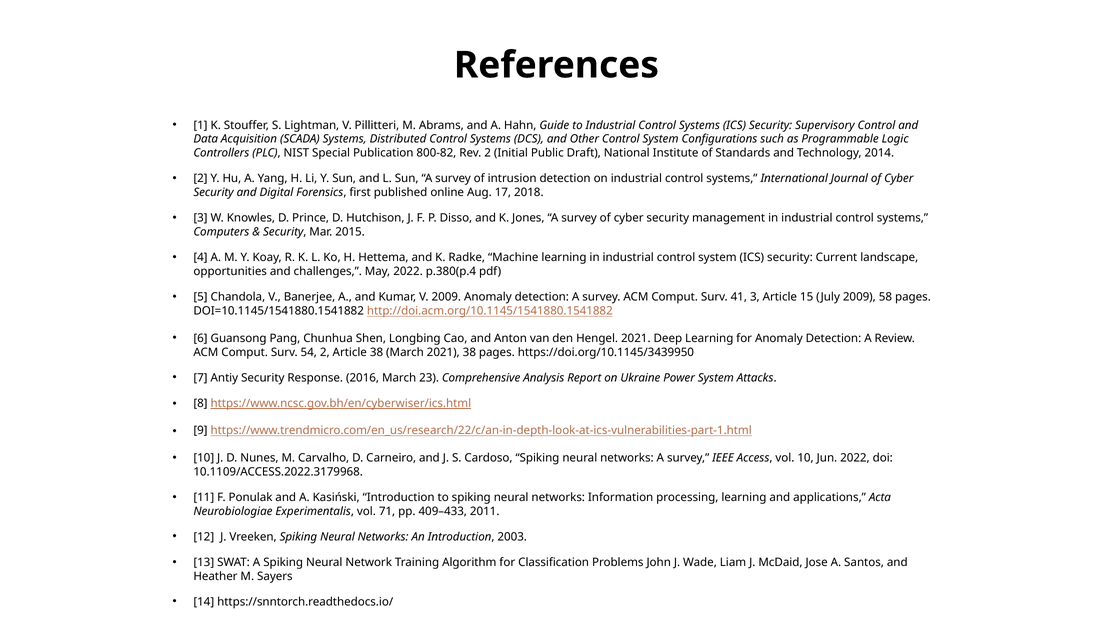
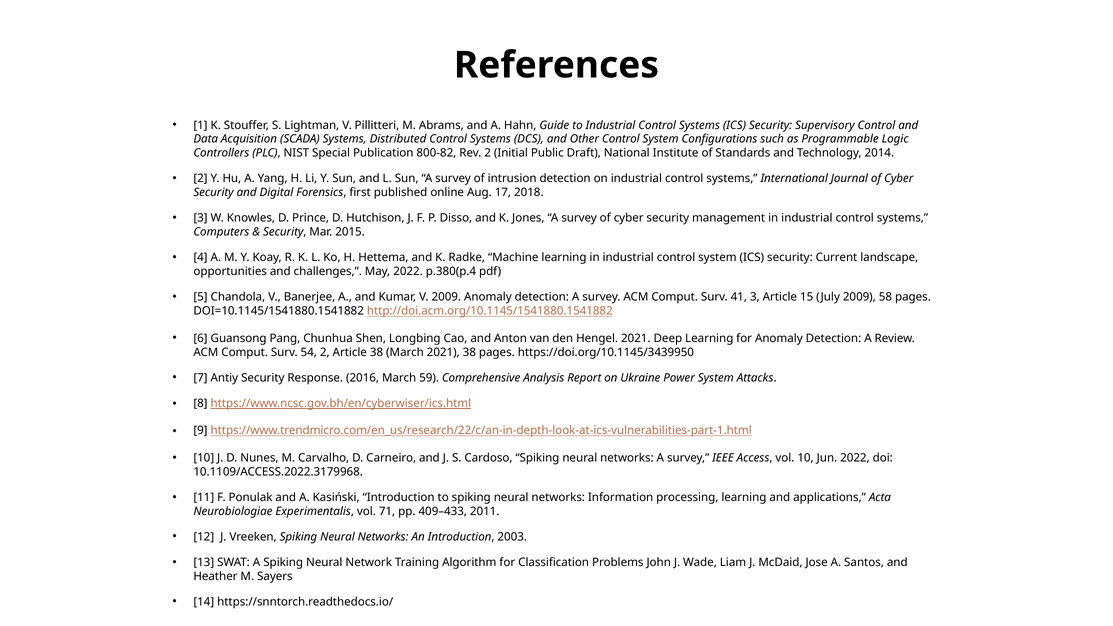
23: 23 -> 59
